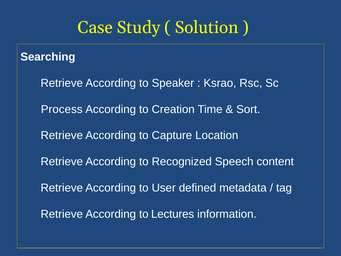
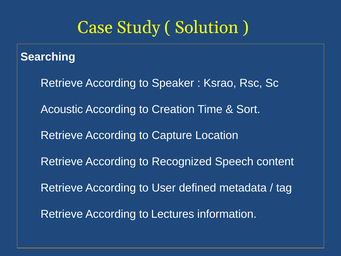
Process: Process -> Acoustic
